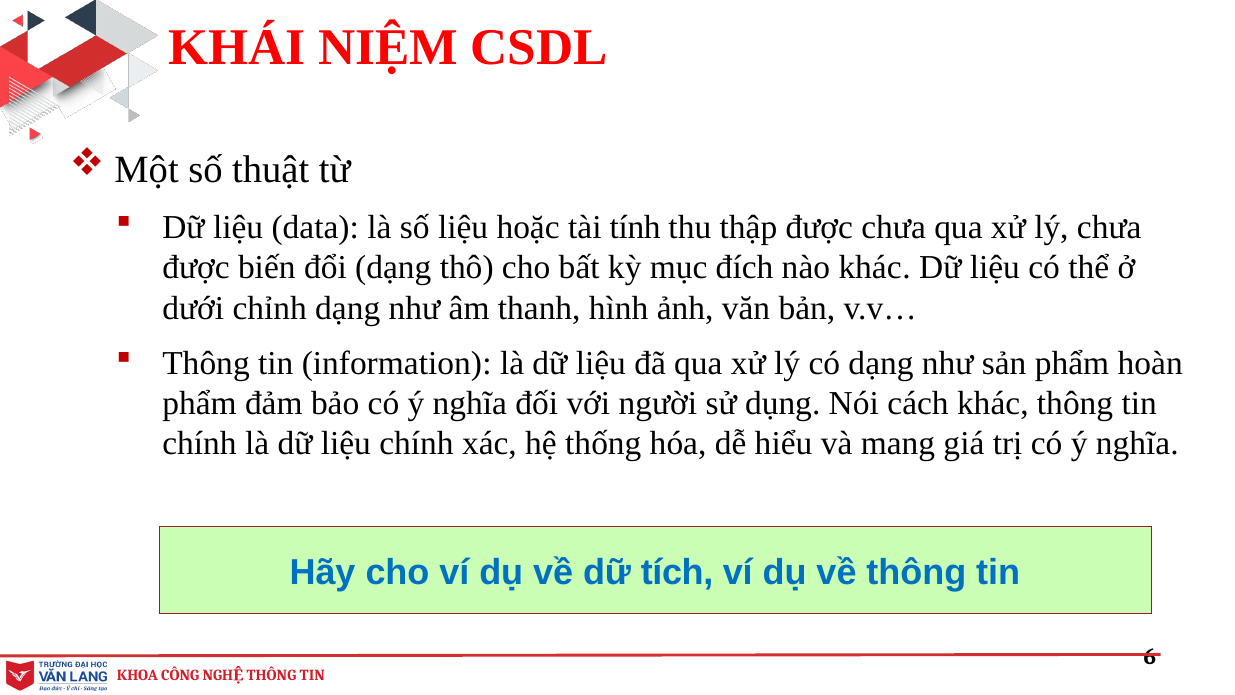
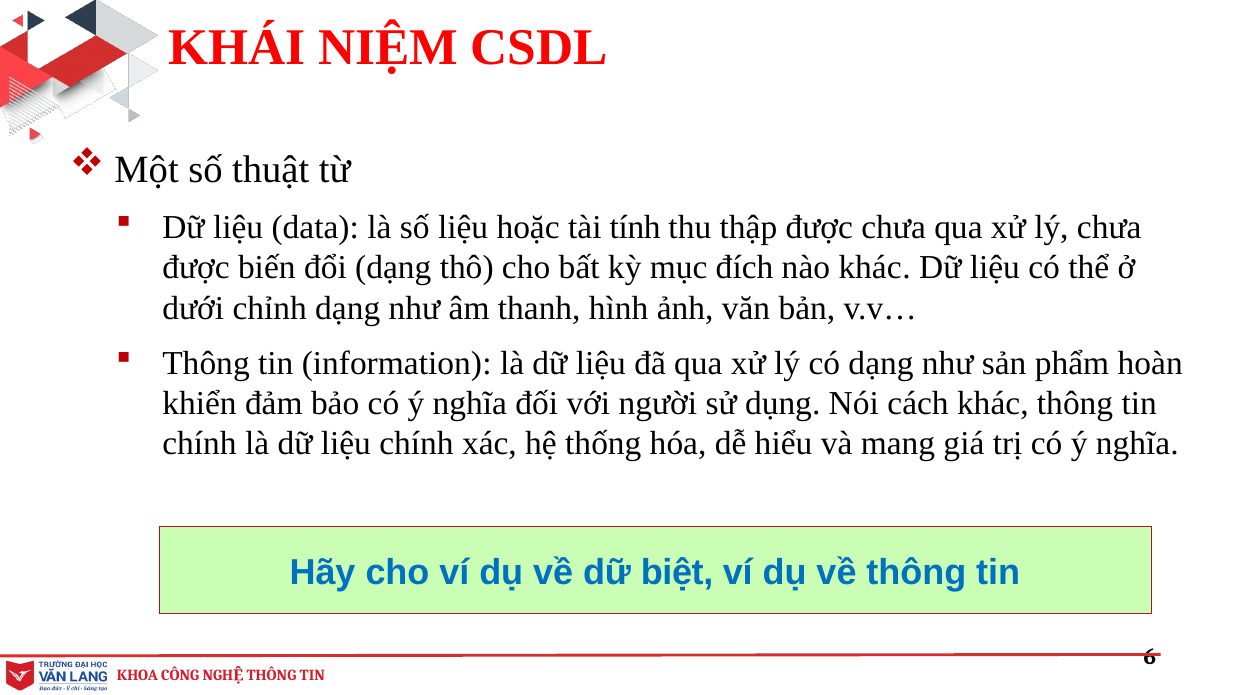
phẩm at (200, 404): phẩm -> khiển
tích: tích -> biệt
